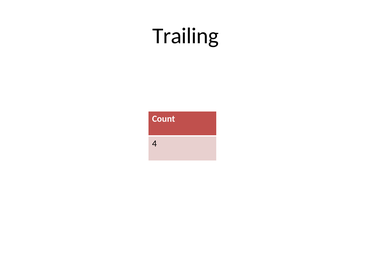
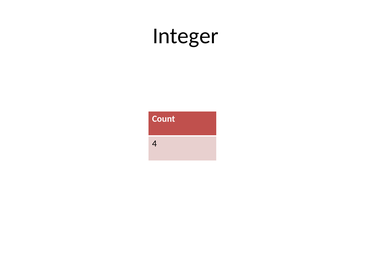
Trailing: Trailing -> Integer
